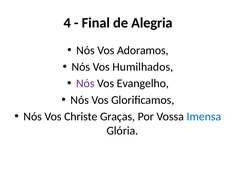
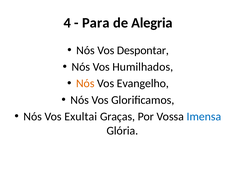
Final: Final -> Para
Adoramos: Adoramos -> Despontar
Nós at (85, 83) colour: purple -> orange
Christe: Christe -> Exultai
